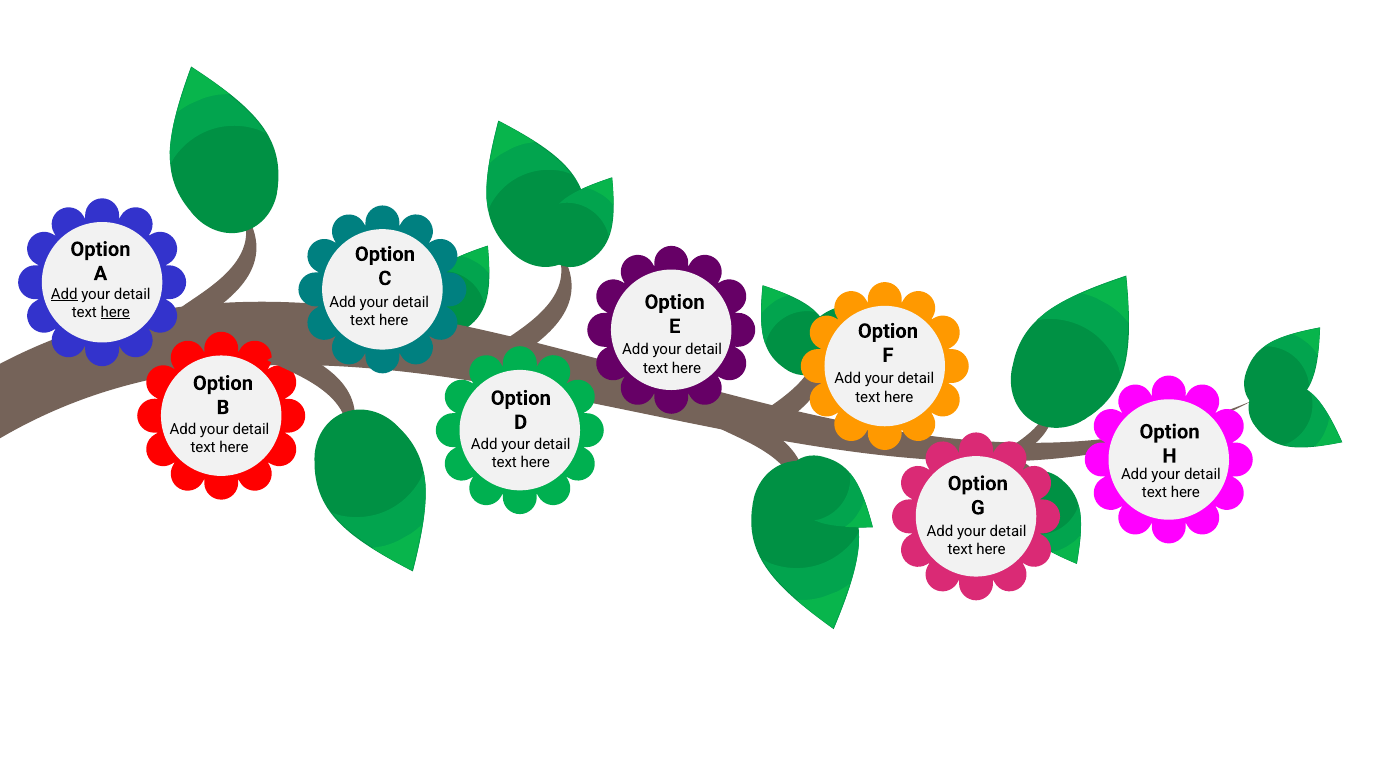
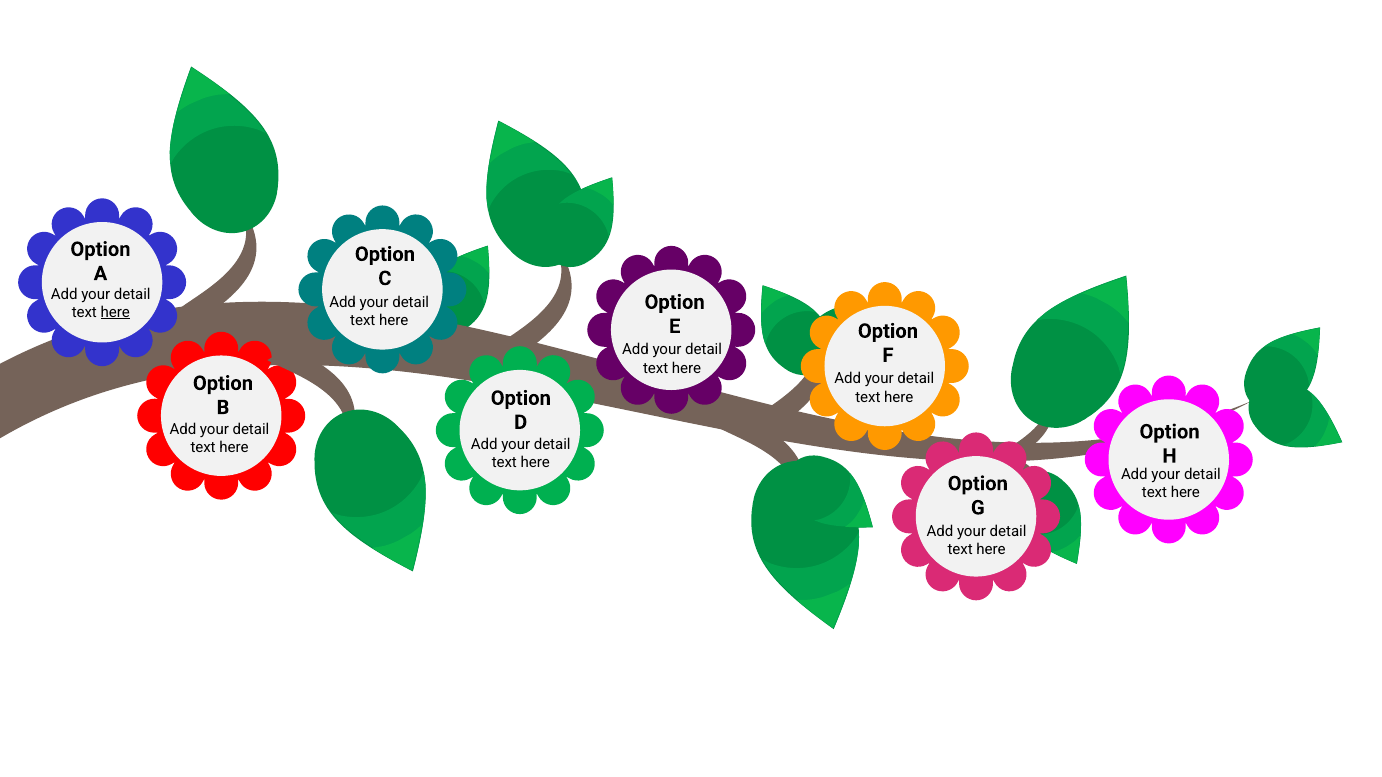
Add at (64, 294) underline: present -> none
